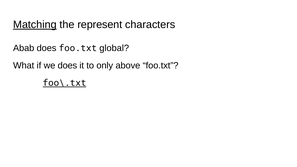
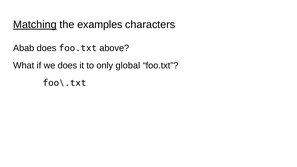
represent: represent -> examples
global: global -> above
above: above -> global
foo\.txt underline: present -> none
